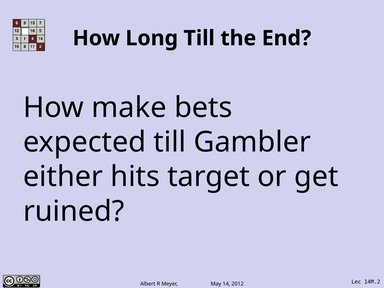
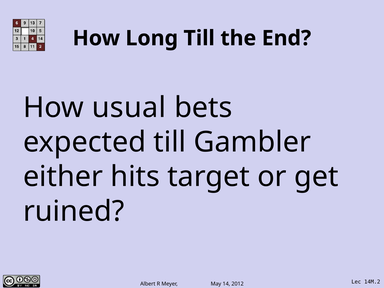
make: make -> usual
